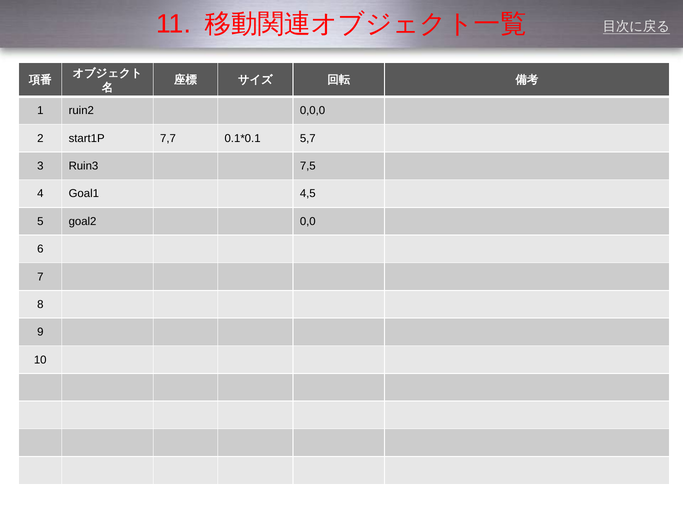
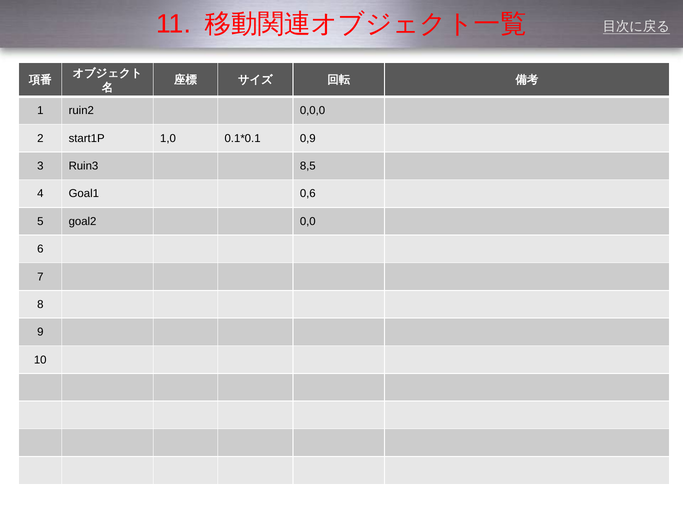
7,7: 7,7 -> 1,0
5,7: 5,7 -> 0,9
7,5: 7,5 -> 8,5
4,5: 4,5 -> 0,6
